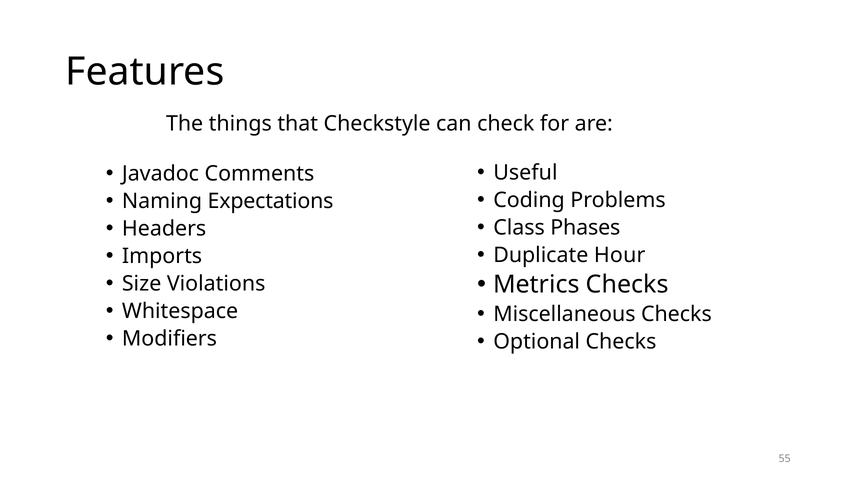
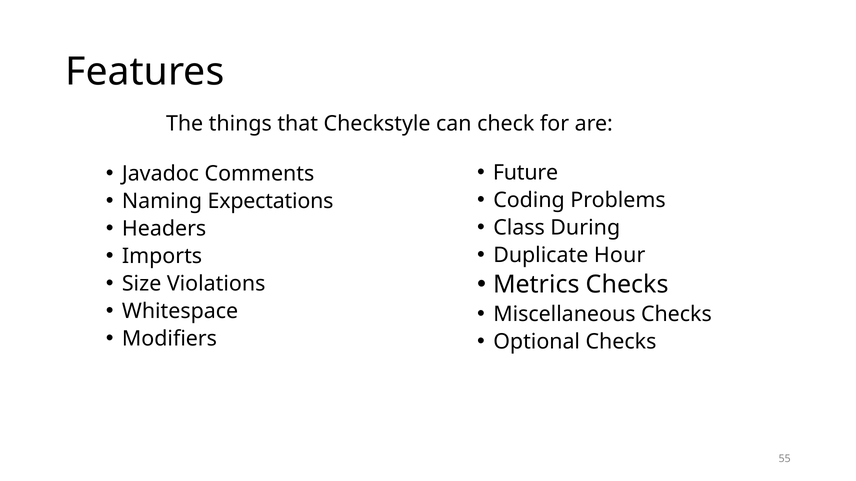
Useful: Useful -> Future
Phases: Phases -> During
